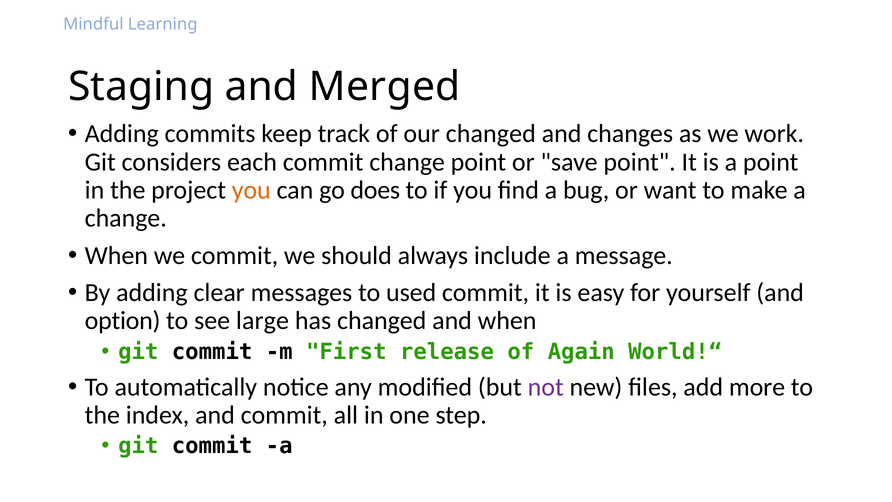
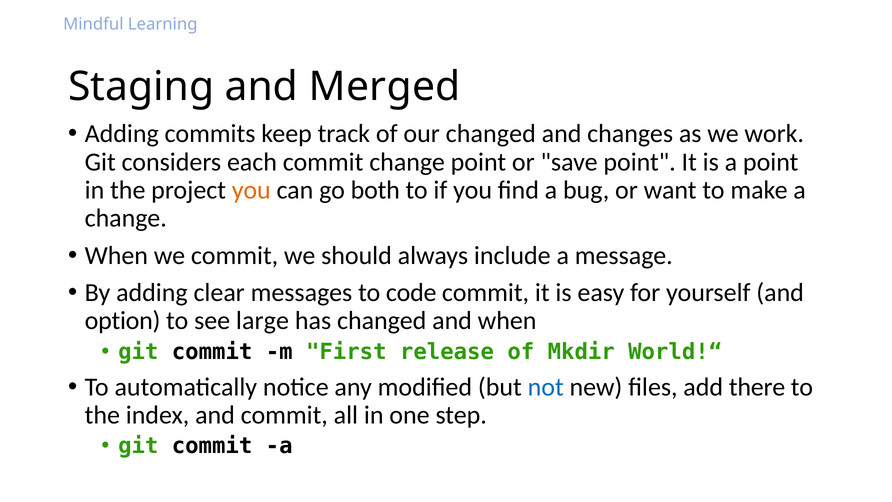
does: does -> both
used: used -> code
Again: Again -> Mkdir
not colour: purple -> blue
more: more -> there
